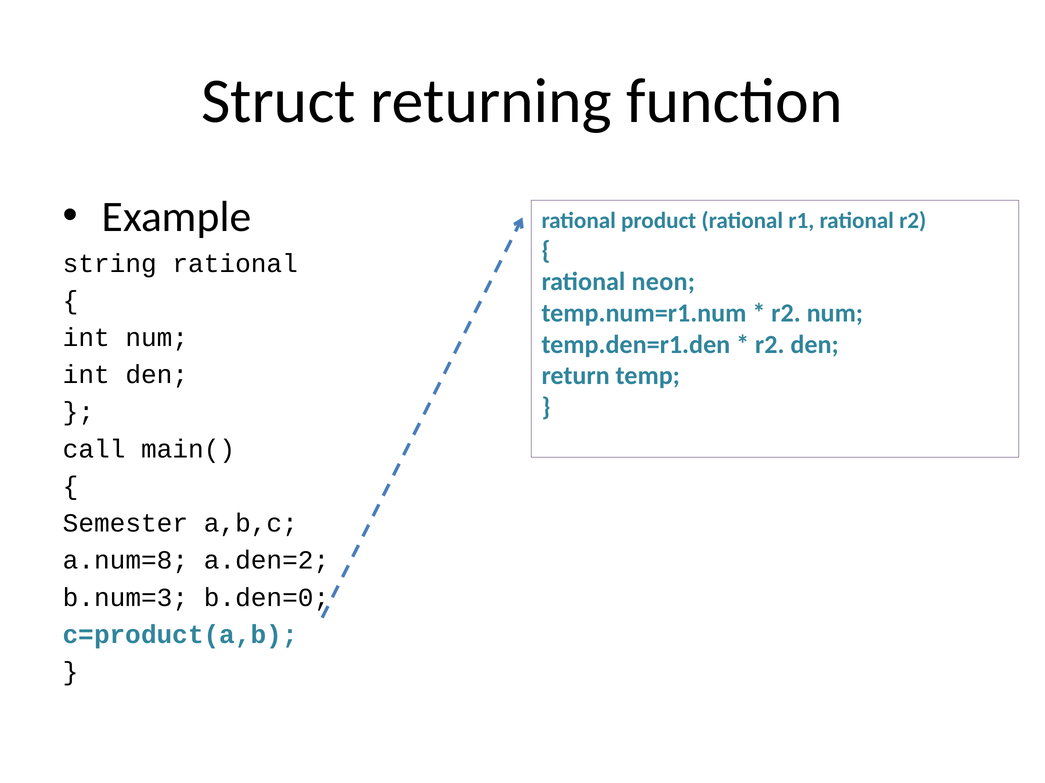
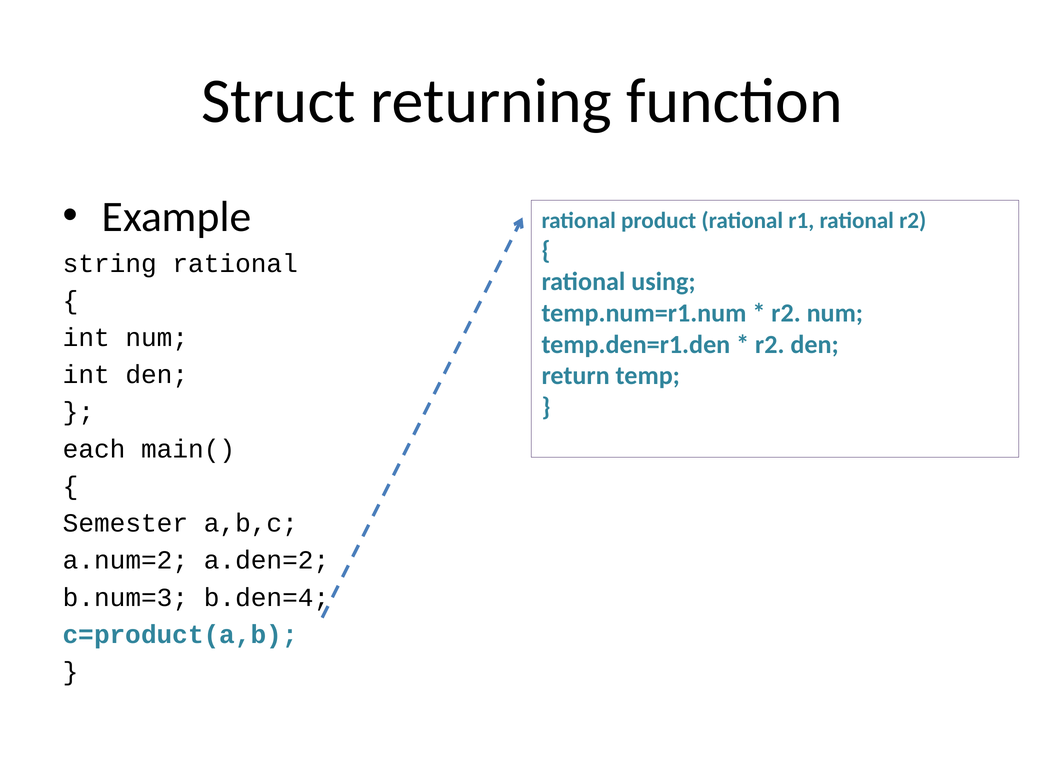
neon: neon -> using
call: call -> each
a.num=8: a.num=8 -> a.num=2
b.den=0: b.den=0 -> b.den=4
